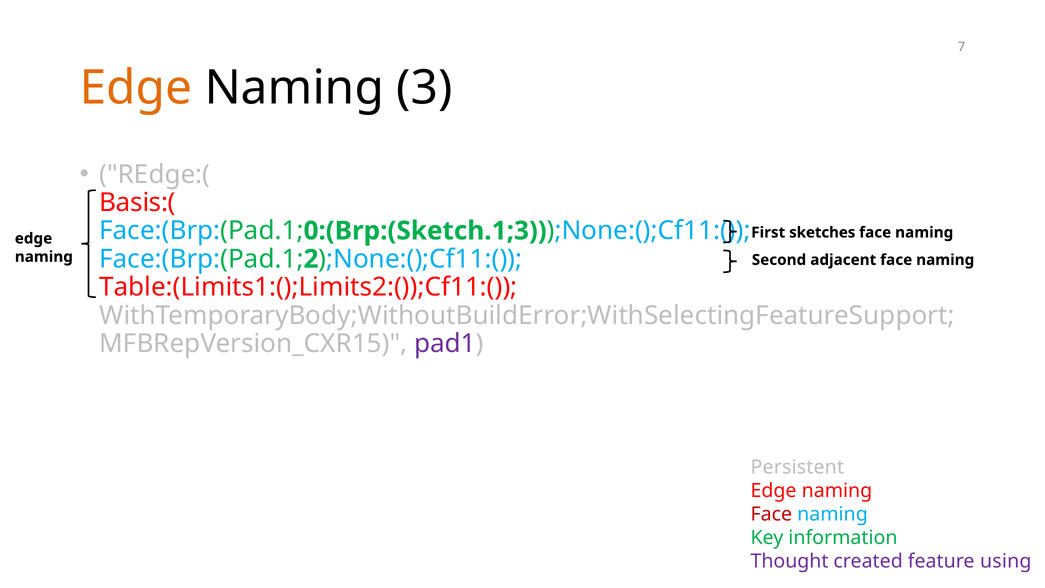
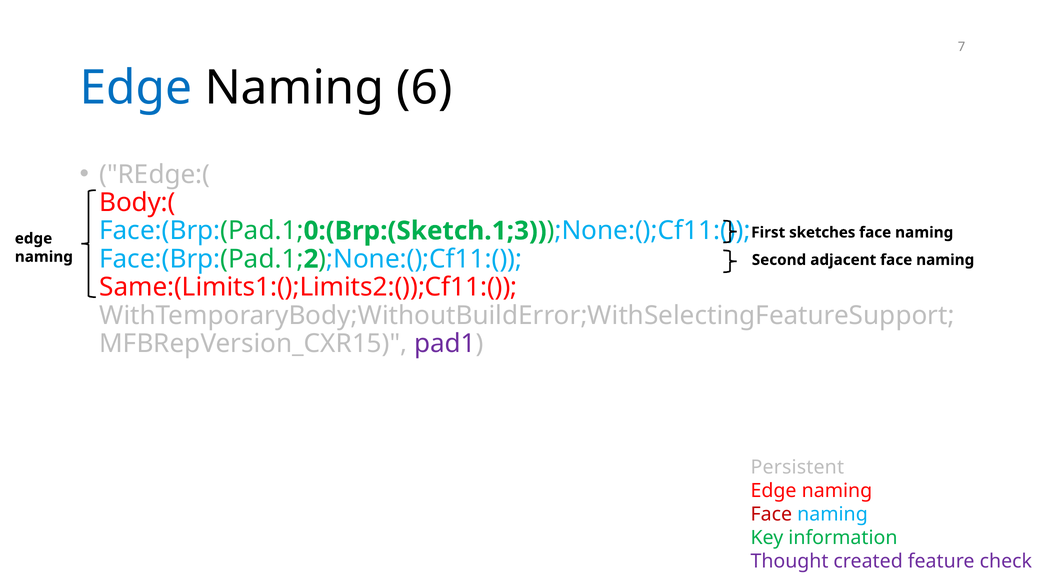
Edge at (136, 88) colour: orange -> blue
3: 3 -> 6
Basis:(: Basis:( -> Body:(
Table:(Limits1:();Limits2:());Cf11:(: Table:(Limits1:();Limits2:());Cf11:( -> Same:(Limits1:();Limits2:());Cf11:(
using: using -> check
